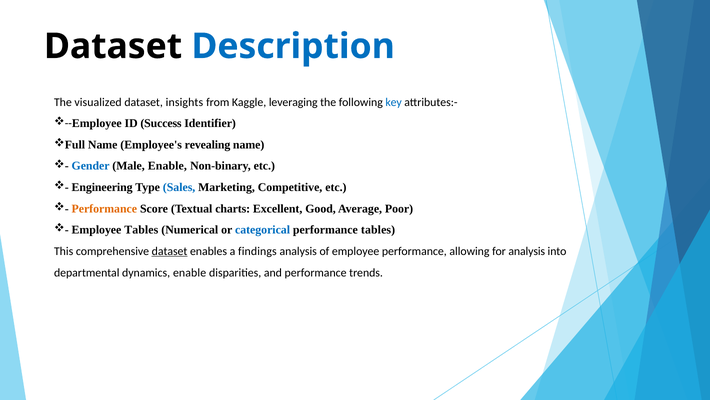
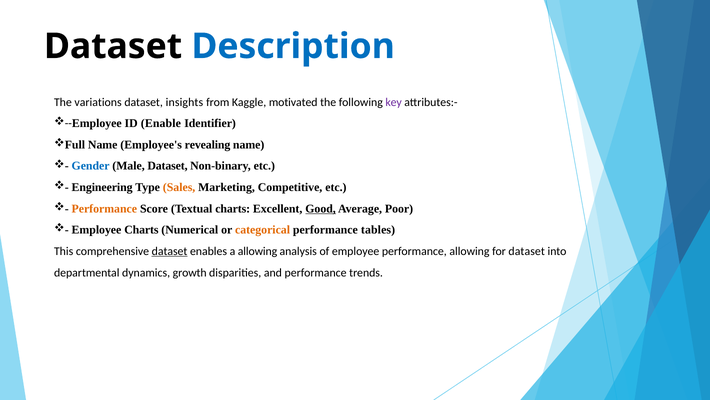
visualized: visualized -> variations
leveraging: leveraging -> motivated
key colour: blue -> purple
Success: Success -> Enable
Male Enable: Enable -> Dataset
Sales colour: blue -> orange
Good underline: none -> present
Employee Tables: Tables -> Charts
categorical colour: blue -> orange
a findings: findings -> allowing
for analysis: analysis -> dataset
dynamics enable: enable -> growth
